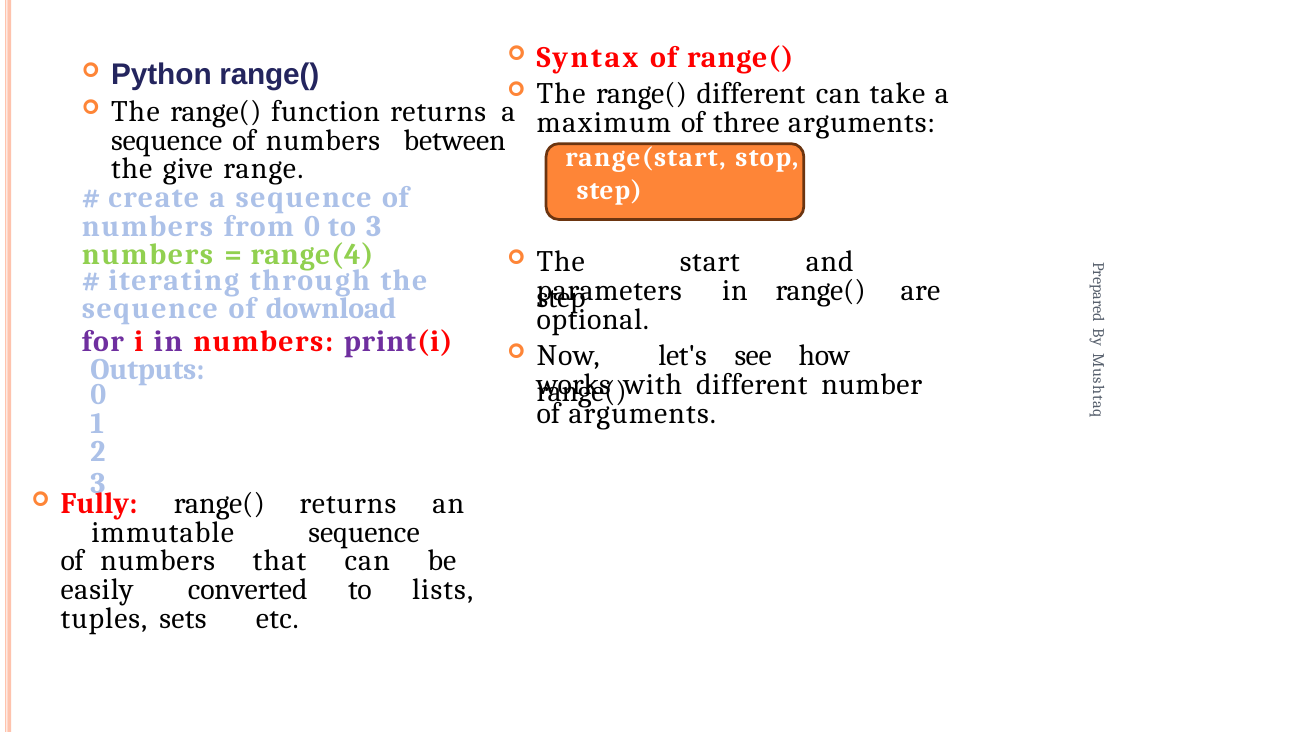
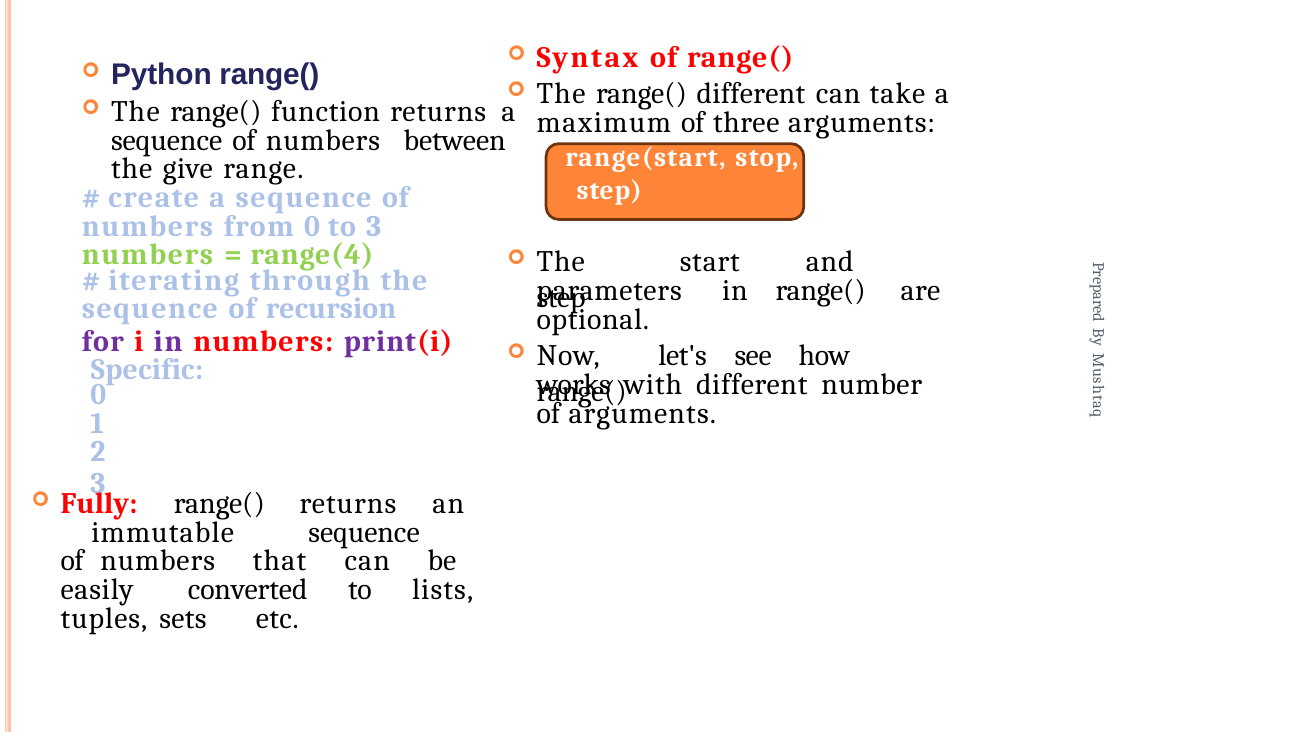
download: download -> recursion
Outputs: Outputs -> Specific
